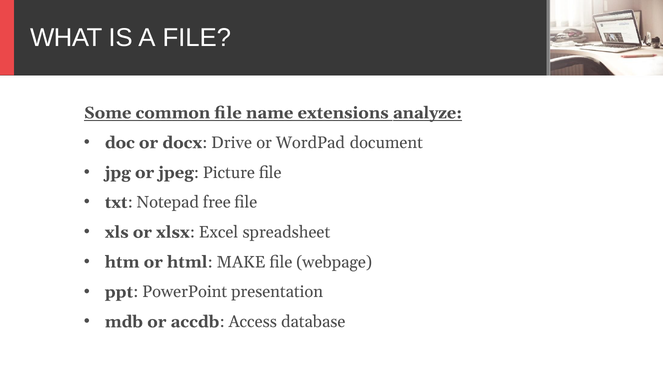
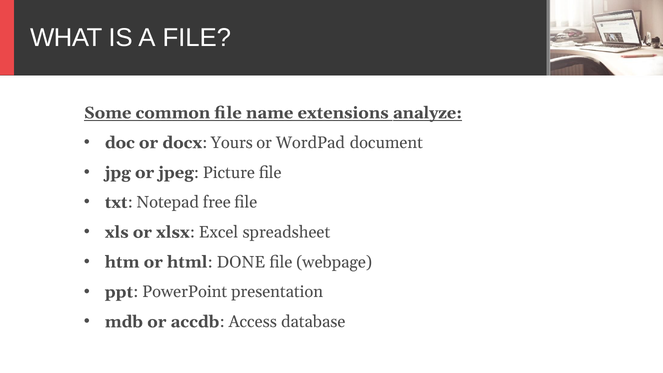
Drive: Drive -> Yours
MAKE: MAKE -> DONE
